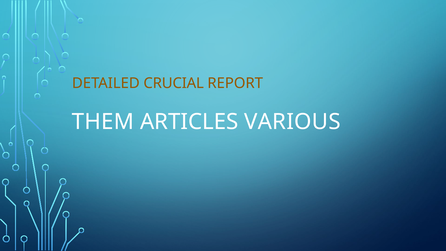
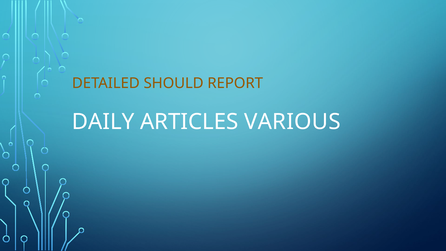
CRUCIAL: CRUCIAL -> SHOULD
THEM: THEM -> DAILY
